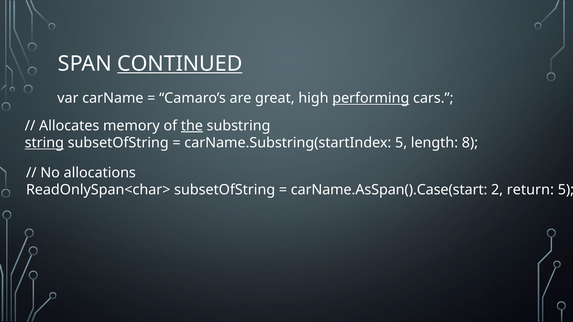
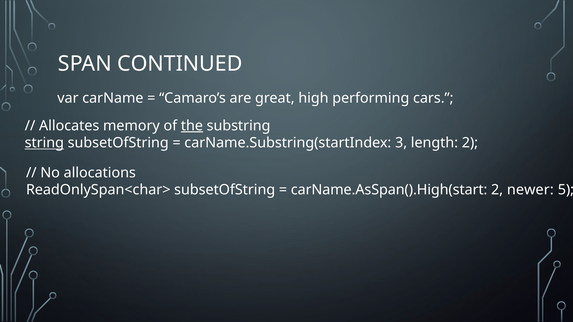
CONTINUED underline: present -> none
performing underline: present -> none
carName.Substring(startIndex 5: 5 -> 3
length 8: 8 -> 2
carName.AsSpan().Case(start: carName.AsSpan().Case(start -> carName.AsSpan().High(start
return: return -> newer
